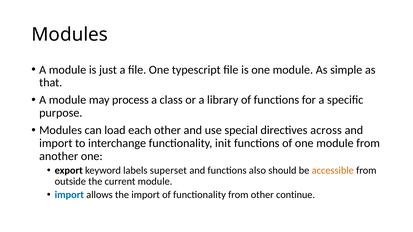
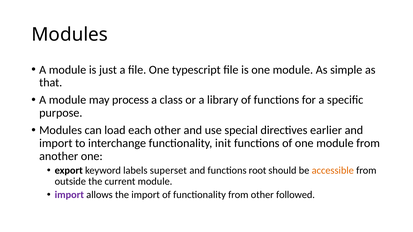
across: across -> earlier
also: also -> root
import at (69, 195) colour: blue -> purple
continue: continue -> followed
